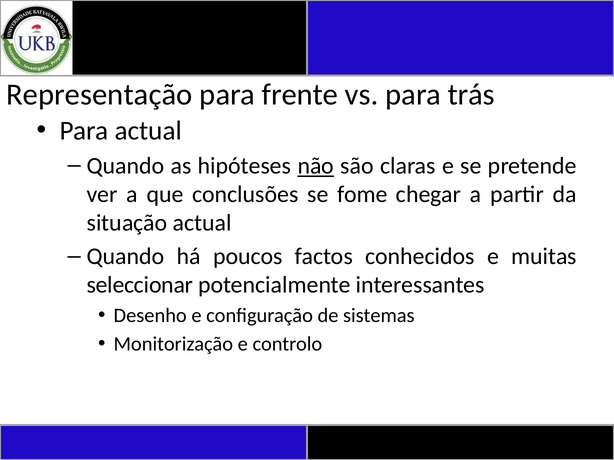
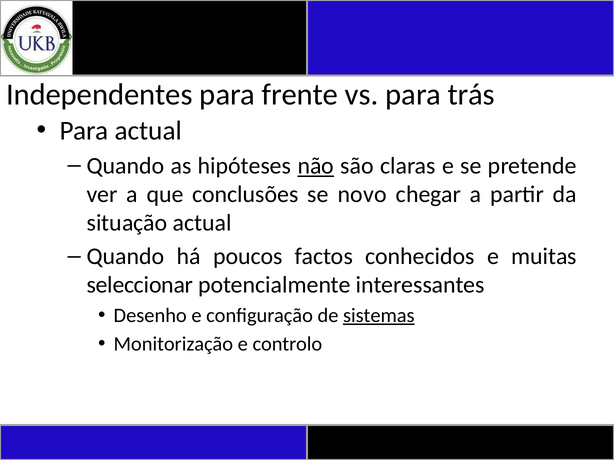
Representação: Representação -> Independentes
fome: fome -> novo
sistemas underline: none -> present
